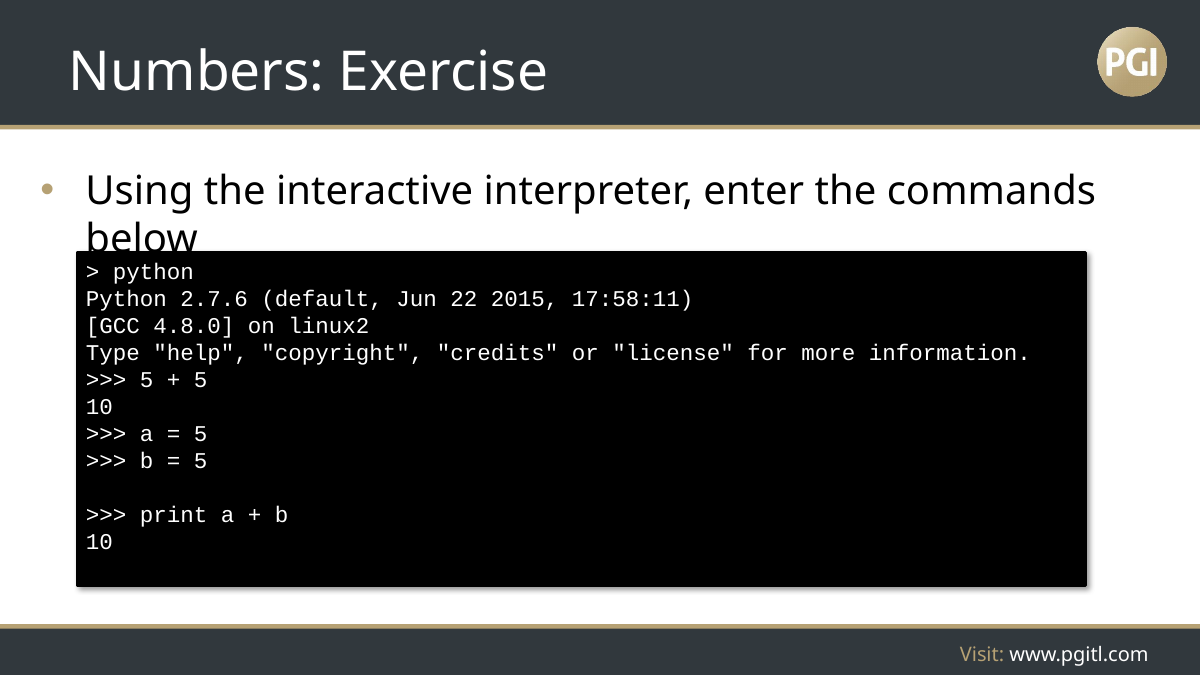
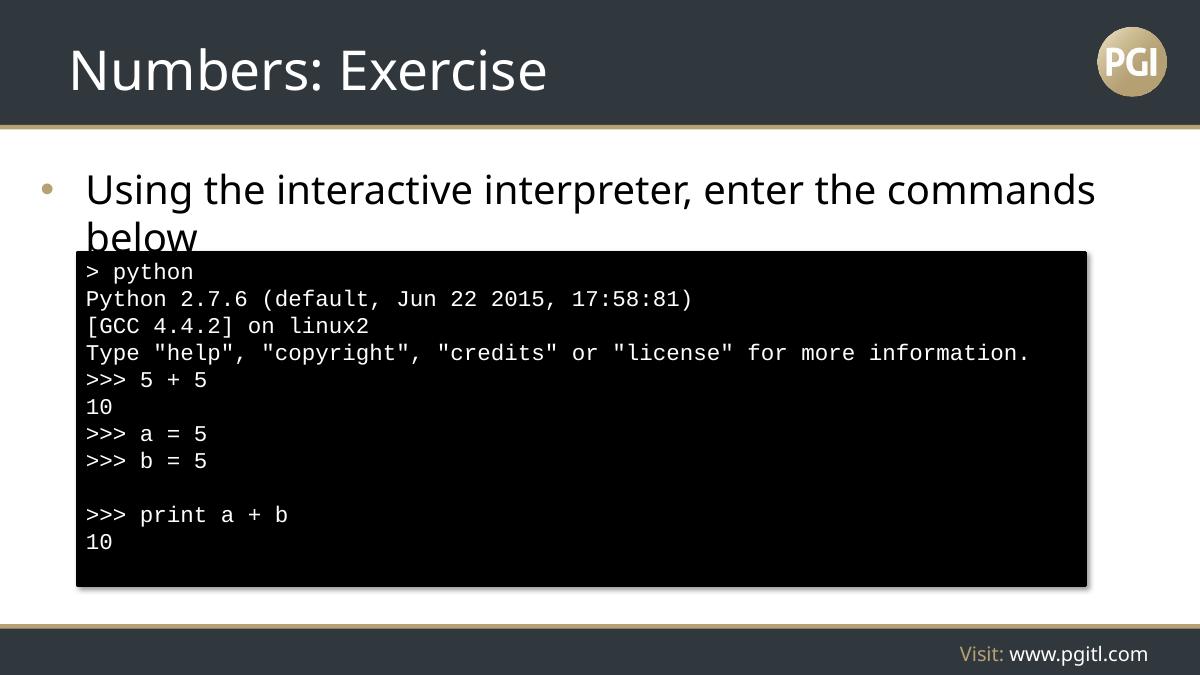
17:58:11: 17:58:11 -> 17:58:81
4.8.0: 4.8.0 -> 4.4.2
